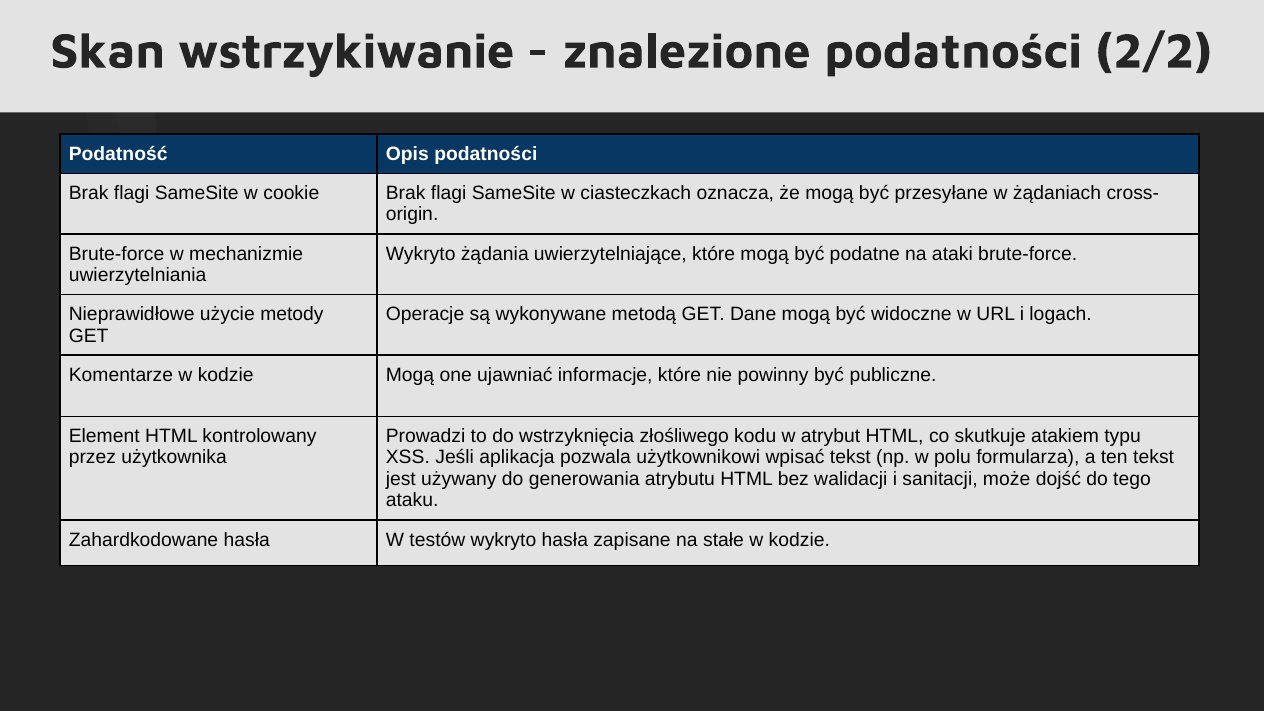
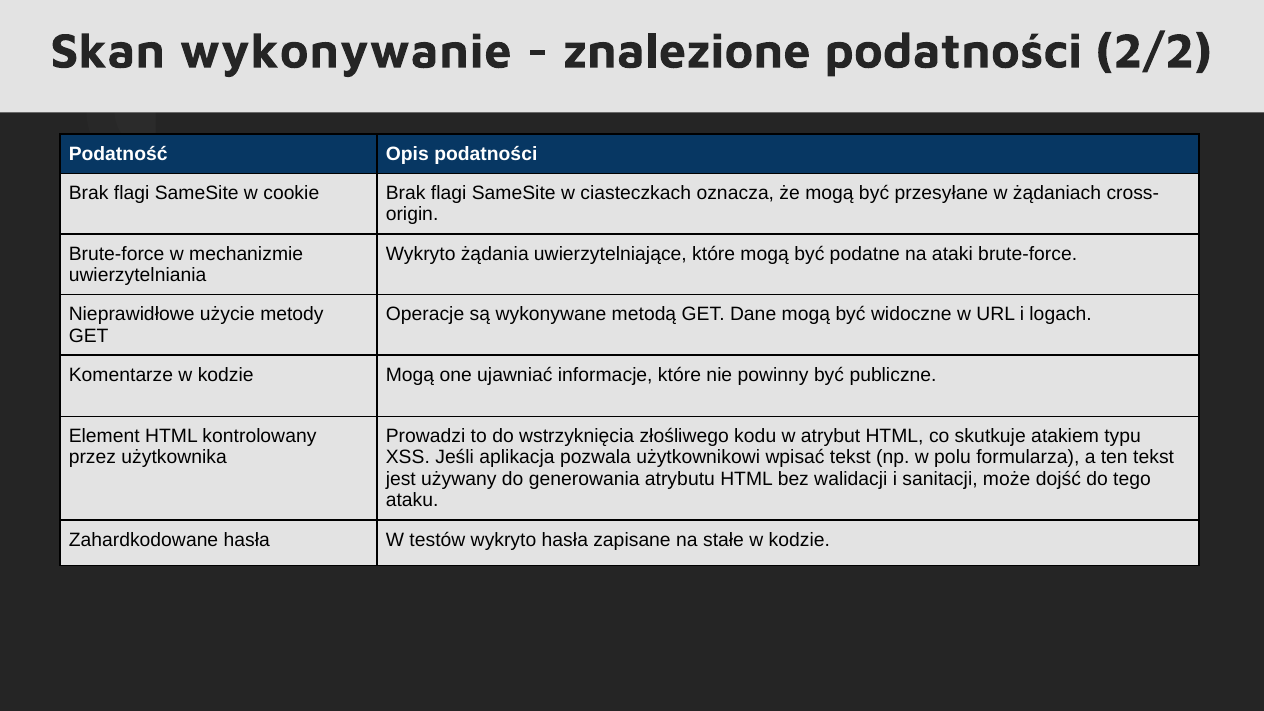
wstrzykiwanie: wstrzykiwanie -> wykonywanie
